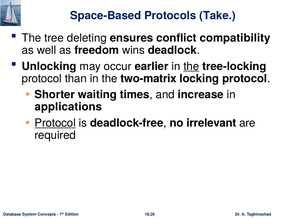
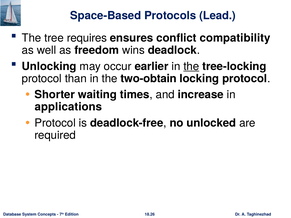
Take: Take -> Lead
deleting: deleting -> requires
two-matrix: two-matrix -> two-obtain
Protocol at (55, 123) underline: present -> none
irrelevant: irrelevant -> unlocked
